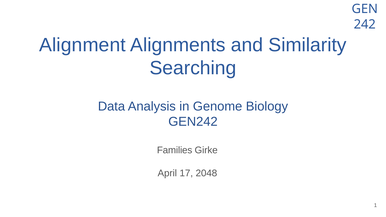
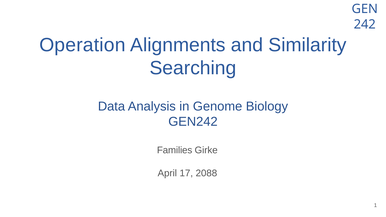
Alignment: Alignment -> Operation
2048: 2048 -> 2088
